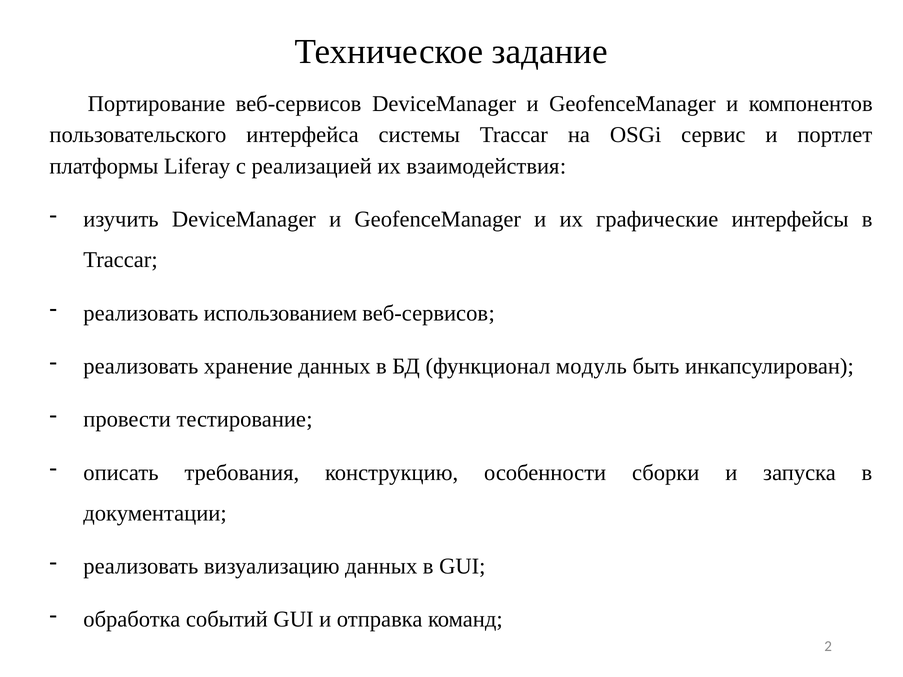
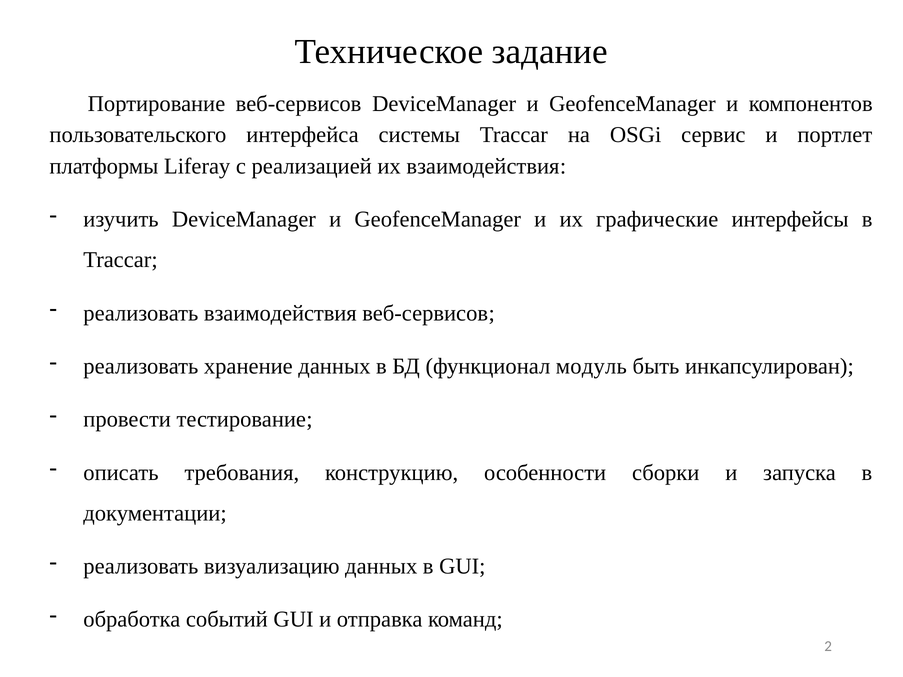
реализовать использованием: использованием -> взаимодействия
